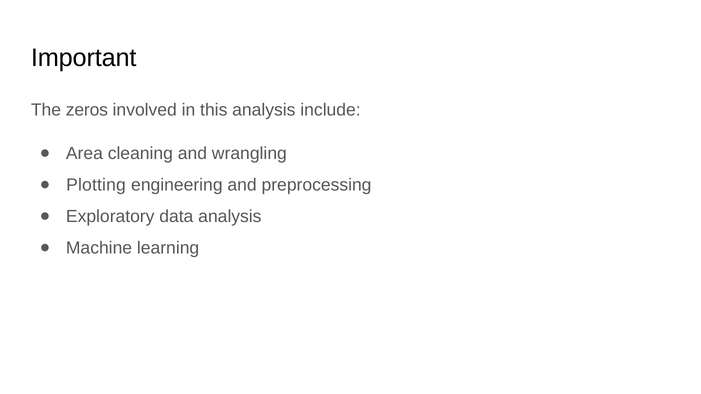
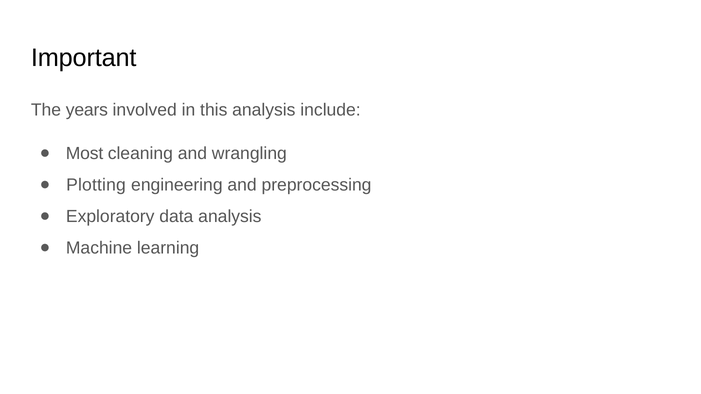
zeros: zeros -> years
Area: Area -> Most
